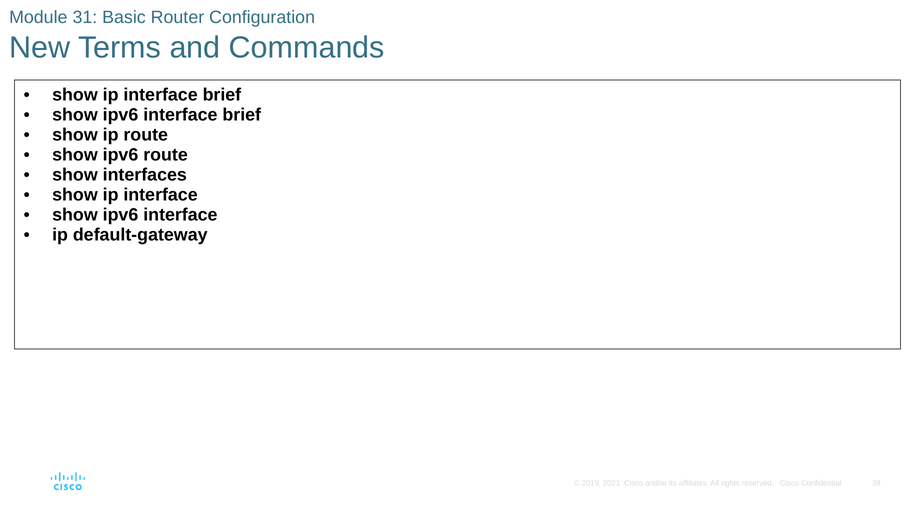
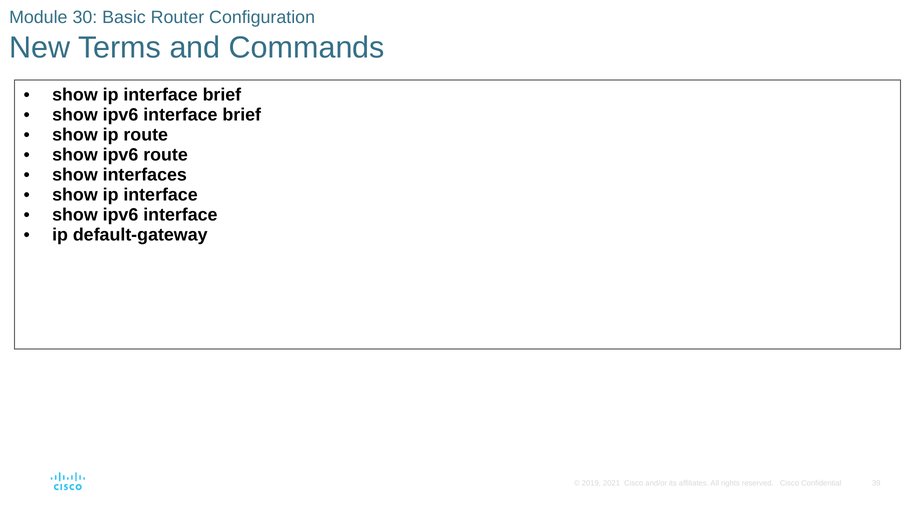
31: 31 -> 30
